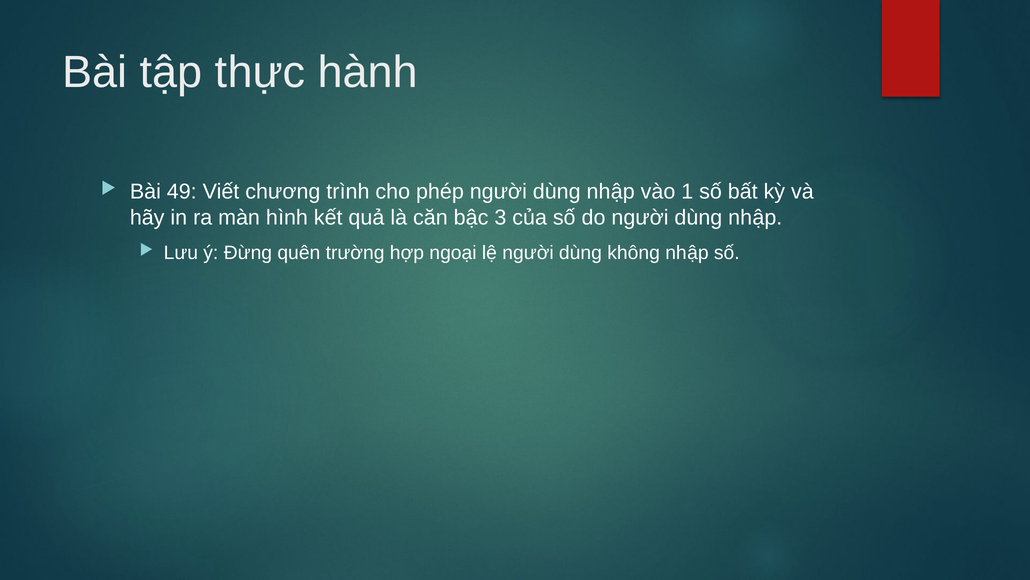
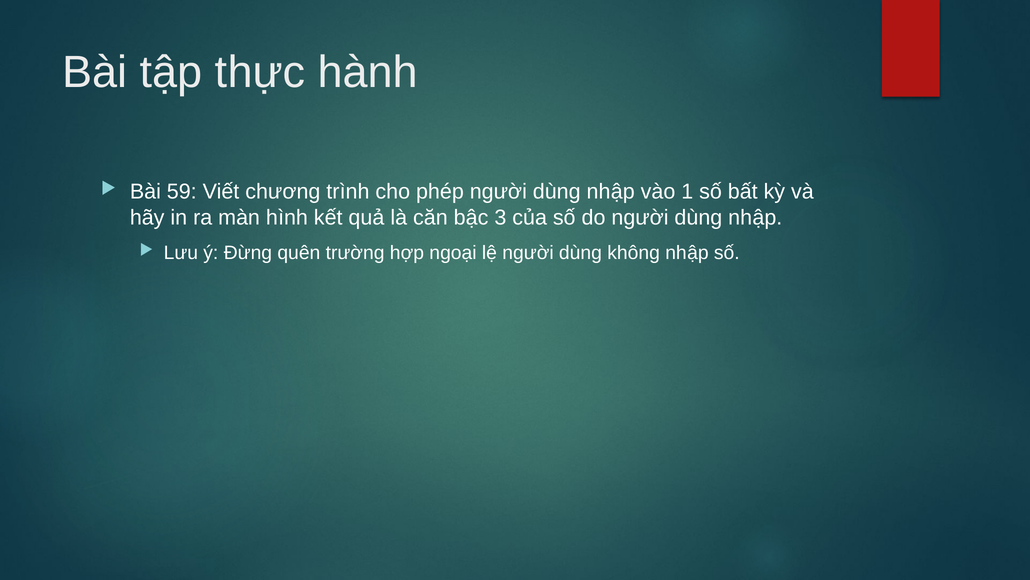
49: 49 -> 59
